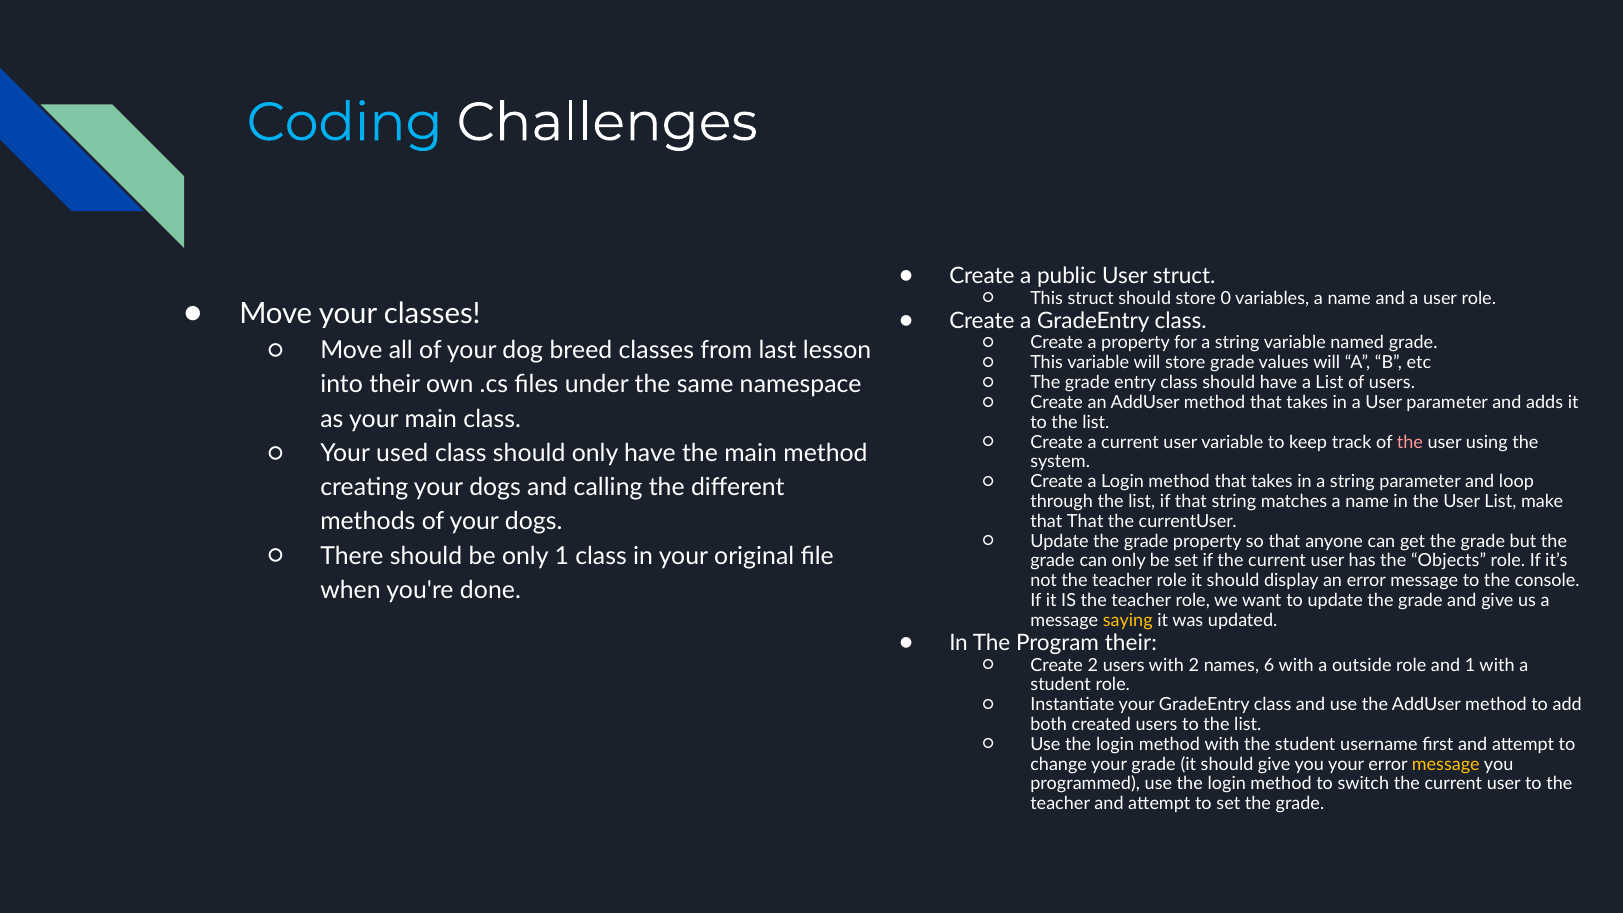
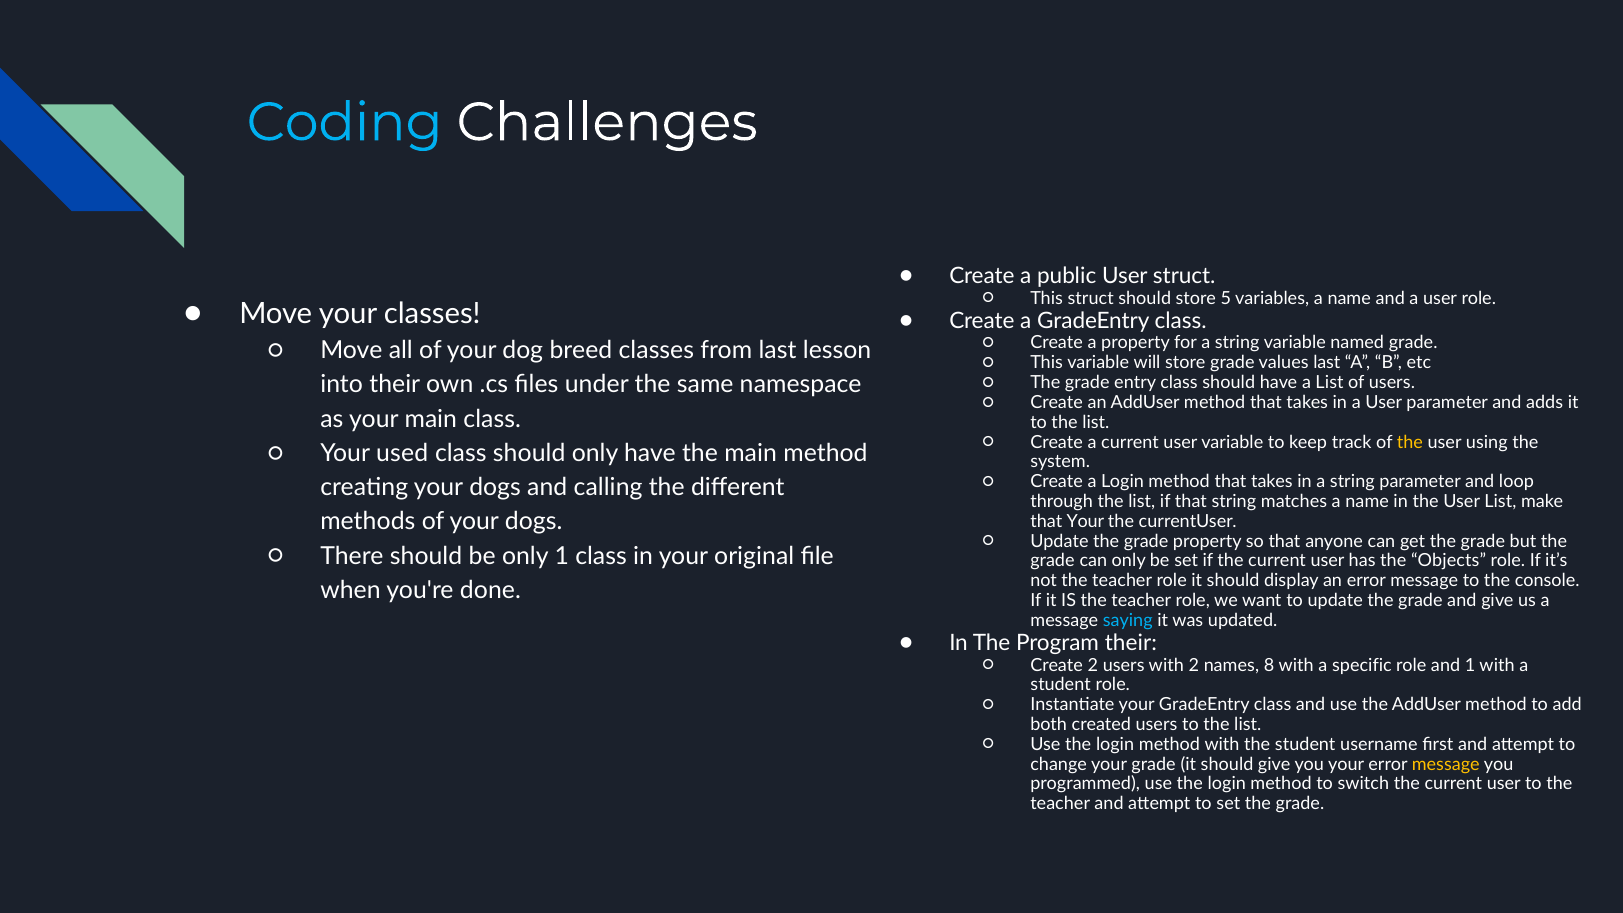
0: 0 -> 5
values will: will -> last
the at (1410, 442) colour: pink -> yellow
that That: That -> Your
saying colour: yellow -> light blue
6: 6 -> 8
outside: outside -> specific
